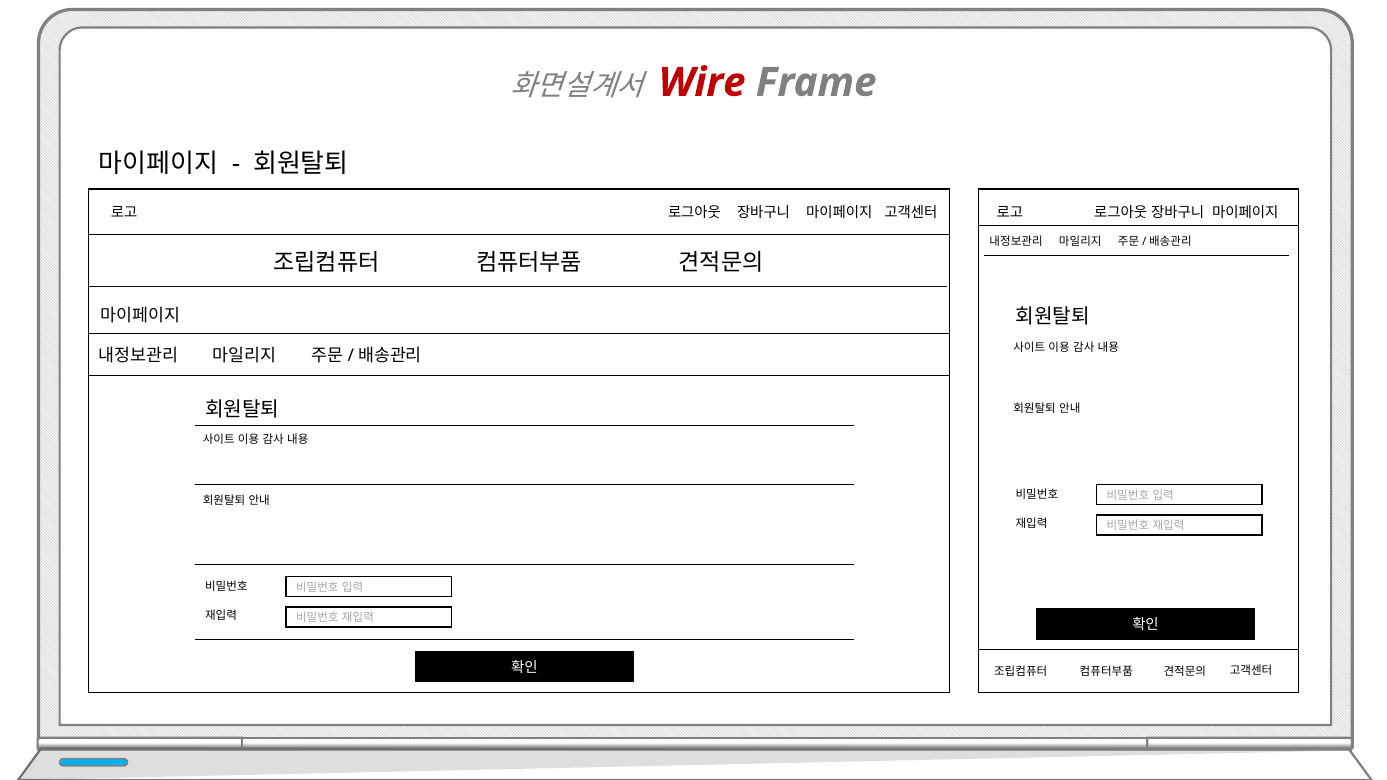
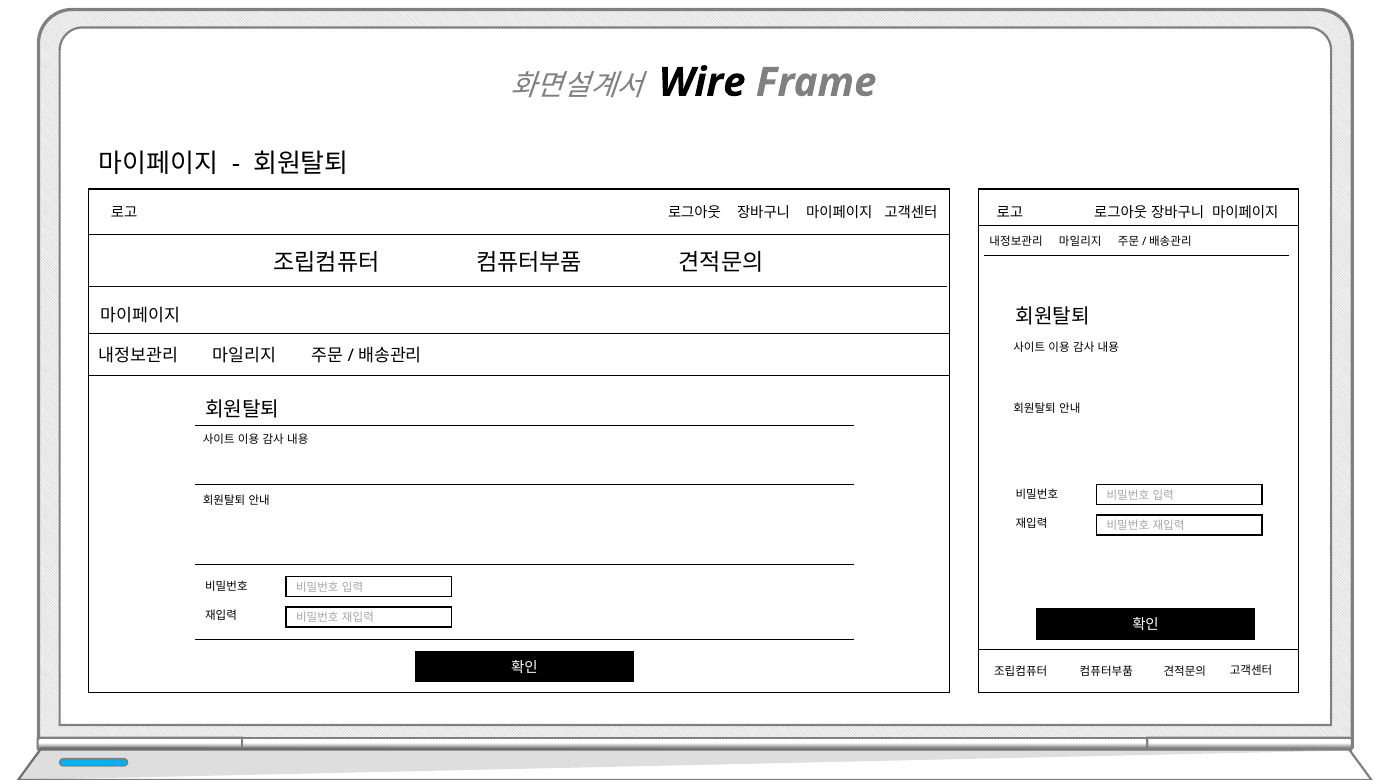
Wire colour: red -> black
